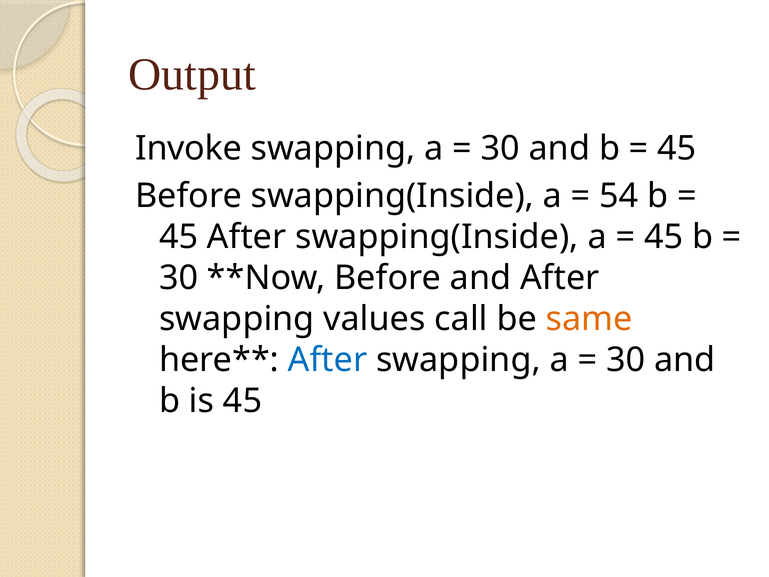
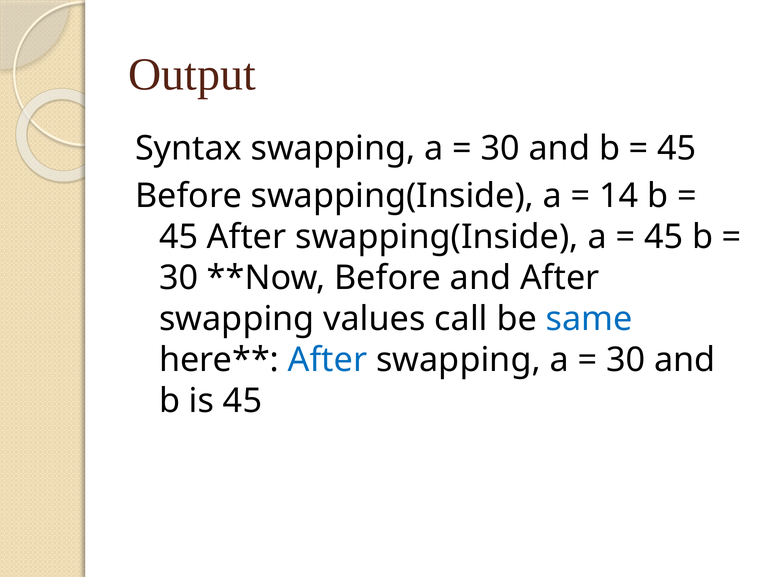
Invoke: Invoke -> Syntax
54: 54 -> 14
same colour: orange -> blue
